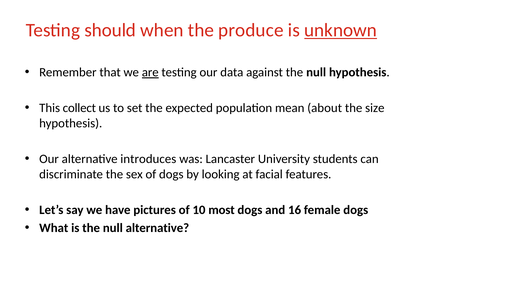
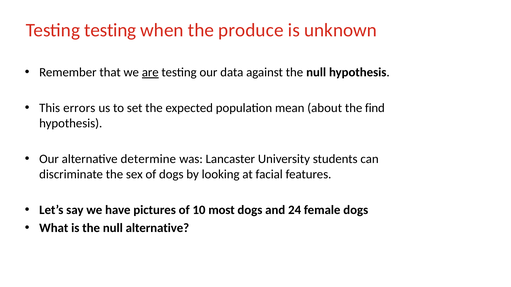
Testing should: should -> testing
unknown underline: present -> none
collect: collect -> errors
size: size -> find
introduces: introduces -> determine
16: 16 -> 24
